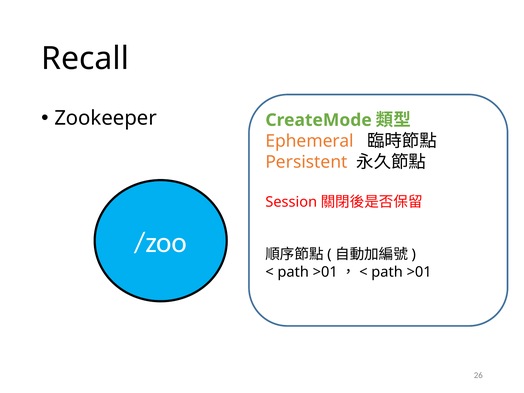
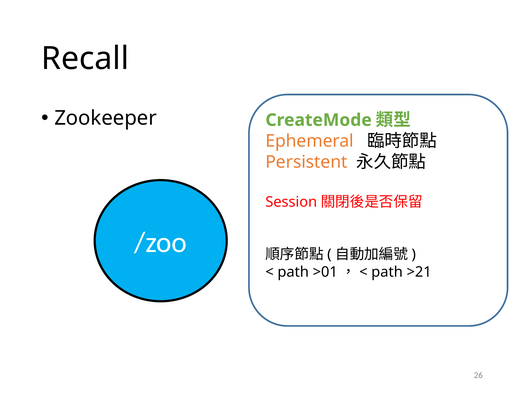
>01 at (419, 272): >01 -> >21
